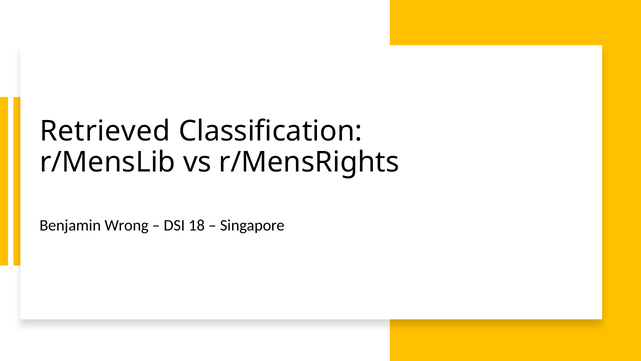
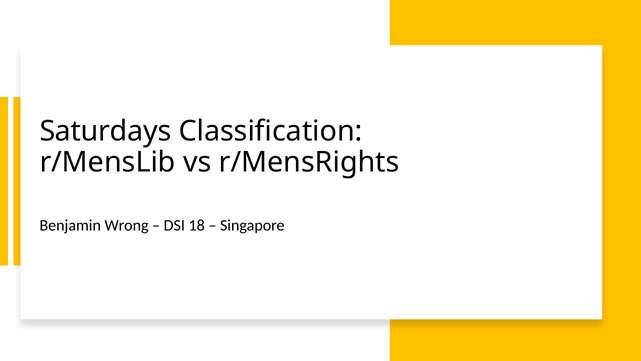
Retrieved: Retrieved -> Saturdays
